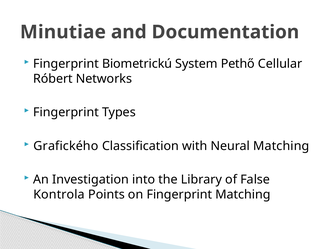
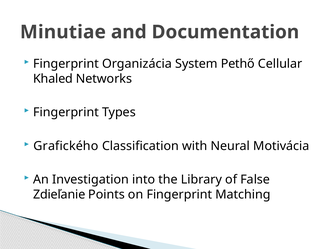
Biometrickú: Biometrickú -> Organizácia
Róbert: Róbert -> Khaled
Neural Matching: Matching -> Motivácia
Kontrola: Kontrola -> Zdieľanie
